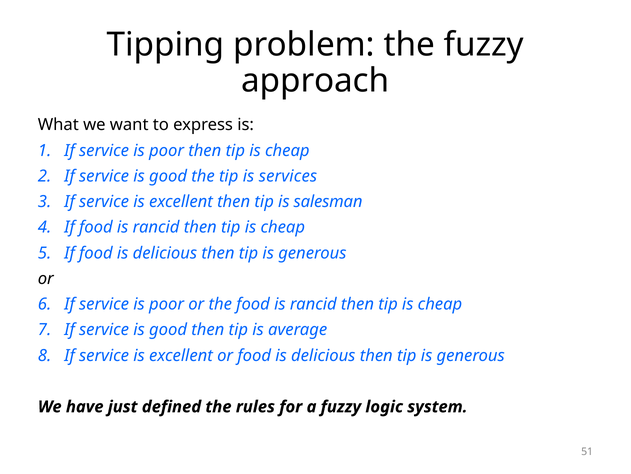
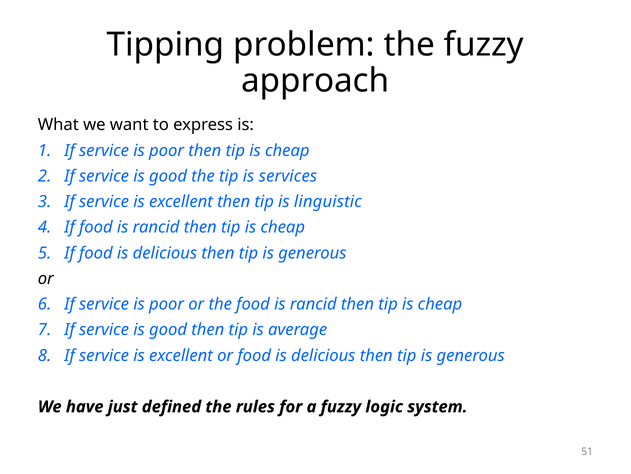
salesman: salesman -> linguistic
